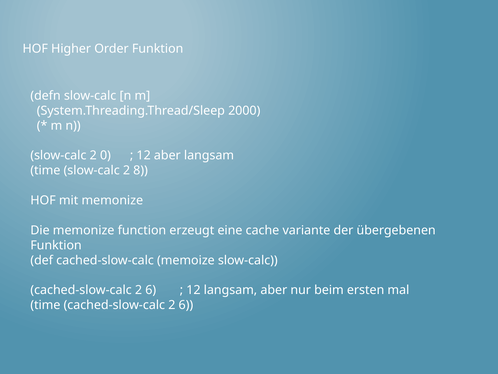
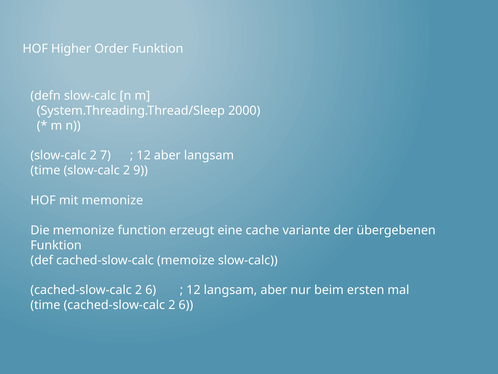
0: 0 -> 7
8: 8 -> 9
